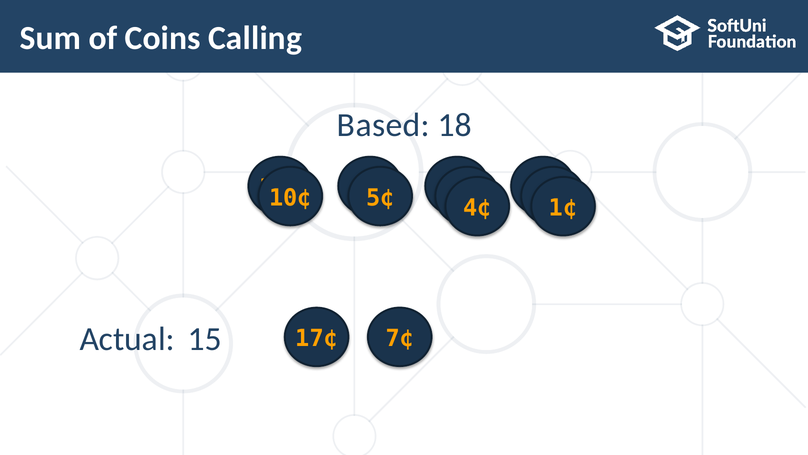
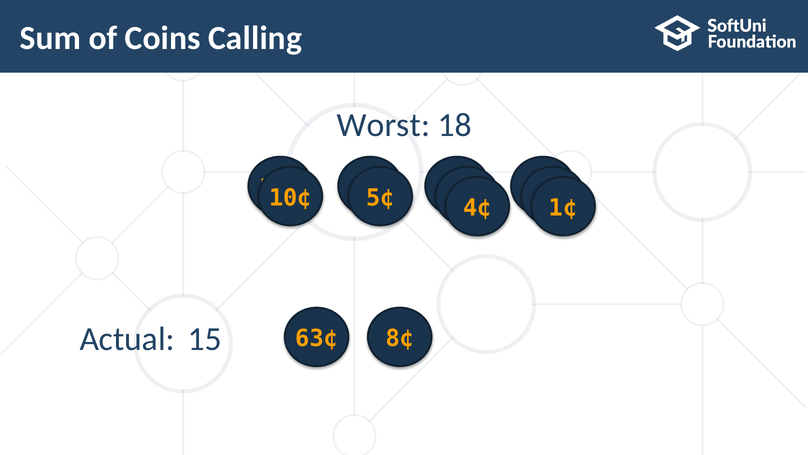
Based: Based -> Worst
17¢: 17¢ -> 63¢
7¢: 7¢ -> 8¢
